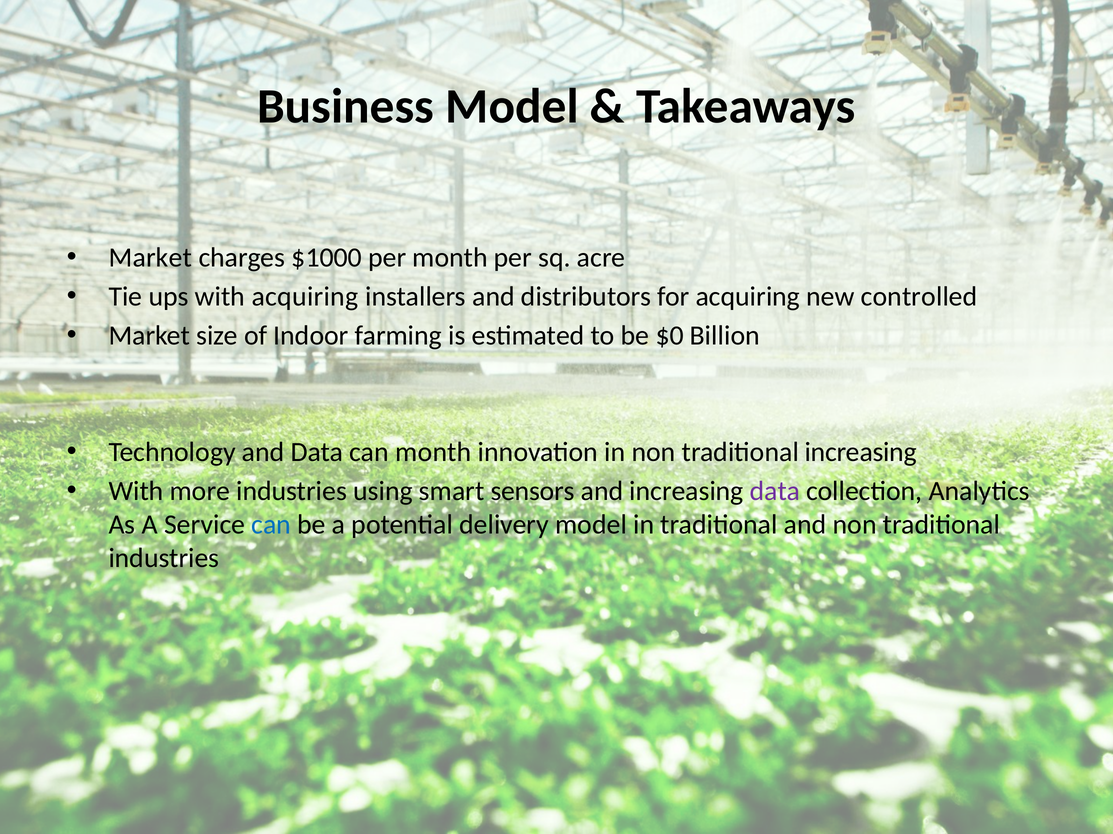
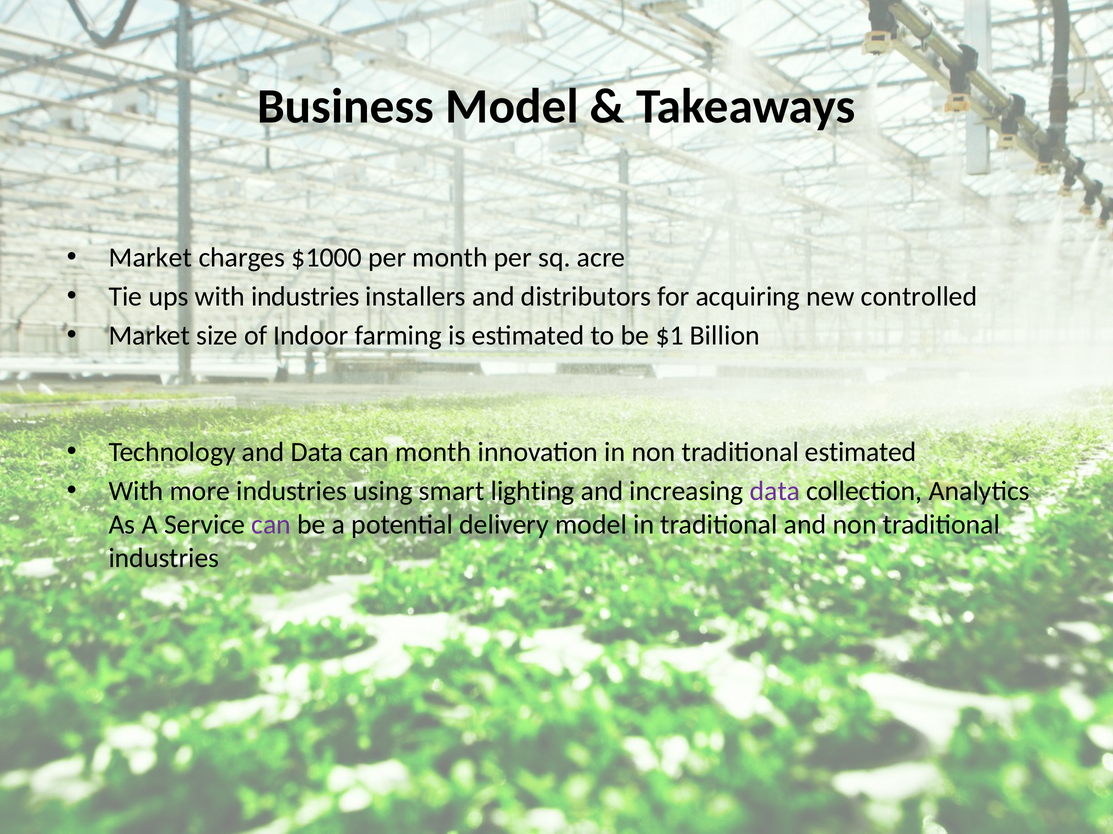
with acquiring: acquiring -> industries
$0: $0 -> $1
traditional increasing: increasing -> estimated
sensors: sensors -> lighting
can at (271, 525) colour: blue -> purple
